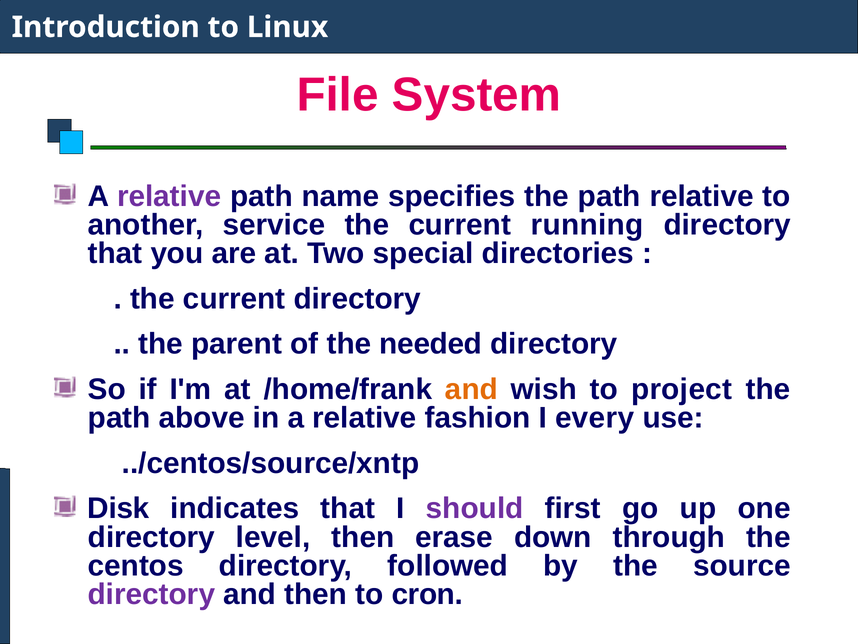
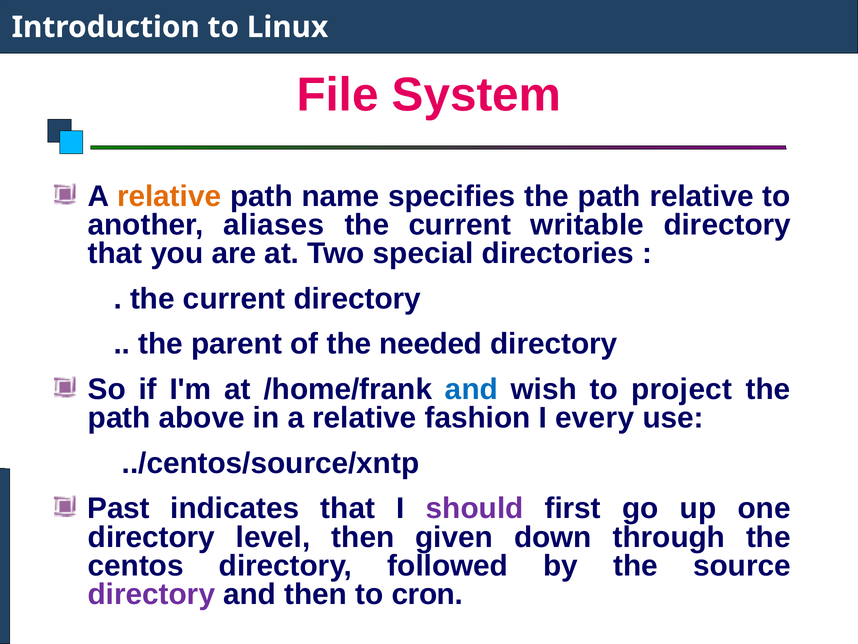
relative at (169, 196) colour: purple -> orange
service: service -> aliases
running: running -> writable
and at (471, 389) colour: orange -> blue
Disk: Disk -> Past
erase: erase -> given
